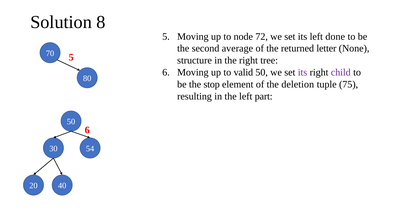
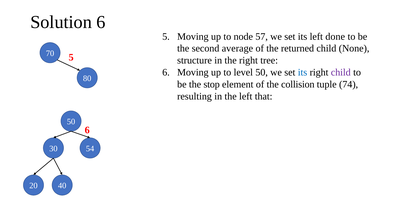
Solution 8: 8 -> 6
72: 72 -> 57
returned letter: letter -> child
valid: valid -> level
its at (303, 72) colour: purple -> blue
deletion: deletion -> collision
75: 75 -> 74
part: part -> that
